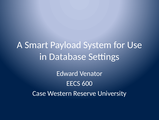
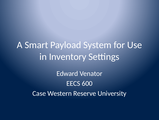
Database: Database -> Inventory
